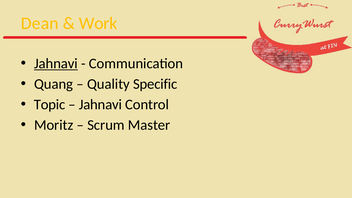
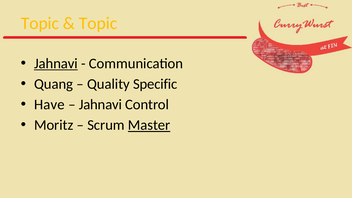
Dean at (40, 23): Dean -> Topic
Work at (98, 23): Work -> Topic
Topic: Topic -> Have
Master underline: none -> present
